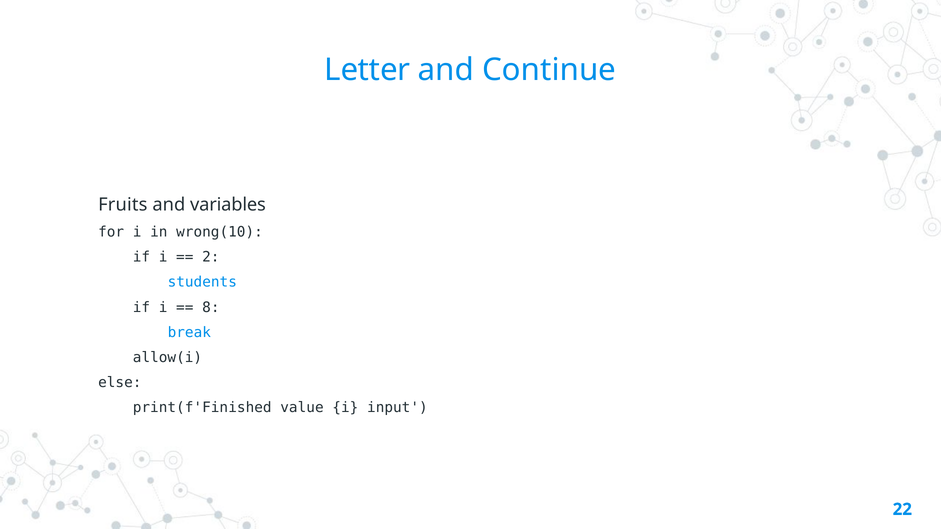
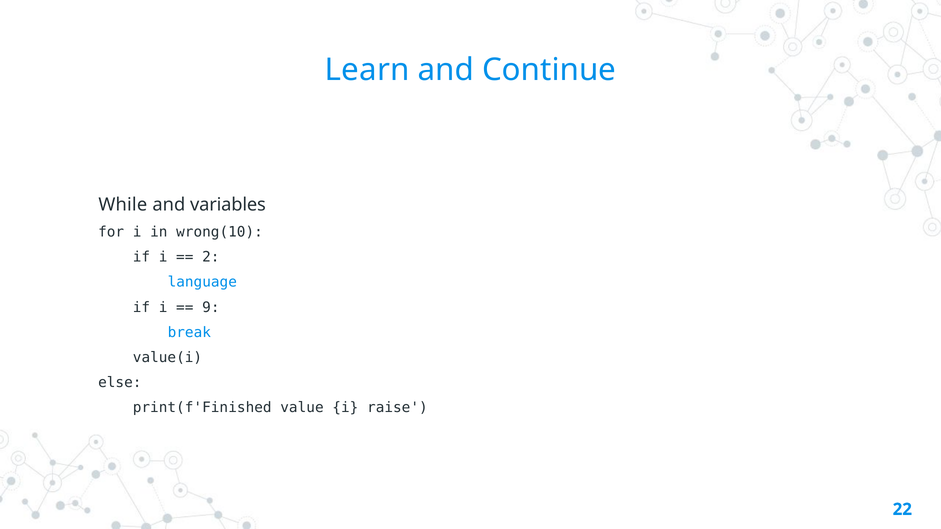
Letter: Letter -> Learn
Fruits: Fruits -> While
students: students -> language
8: 8 -> 9
allow(i: allow(i -> value(i
input: input -> raise
